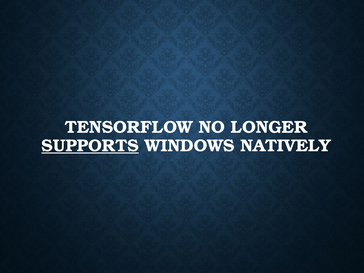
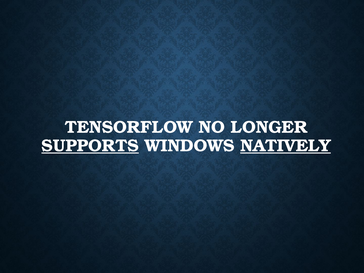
NATIVELY underline: none -> present
